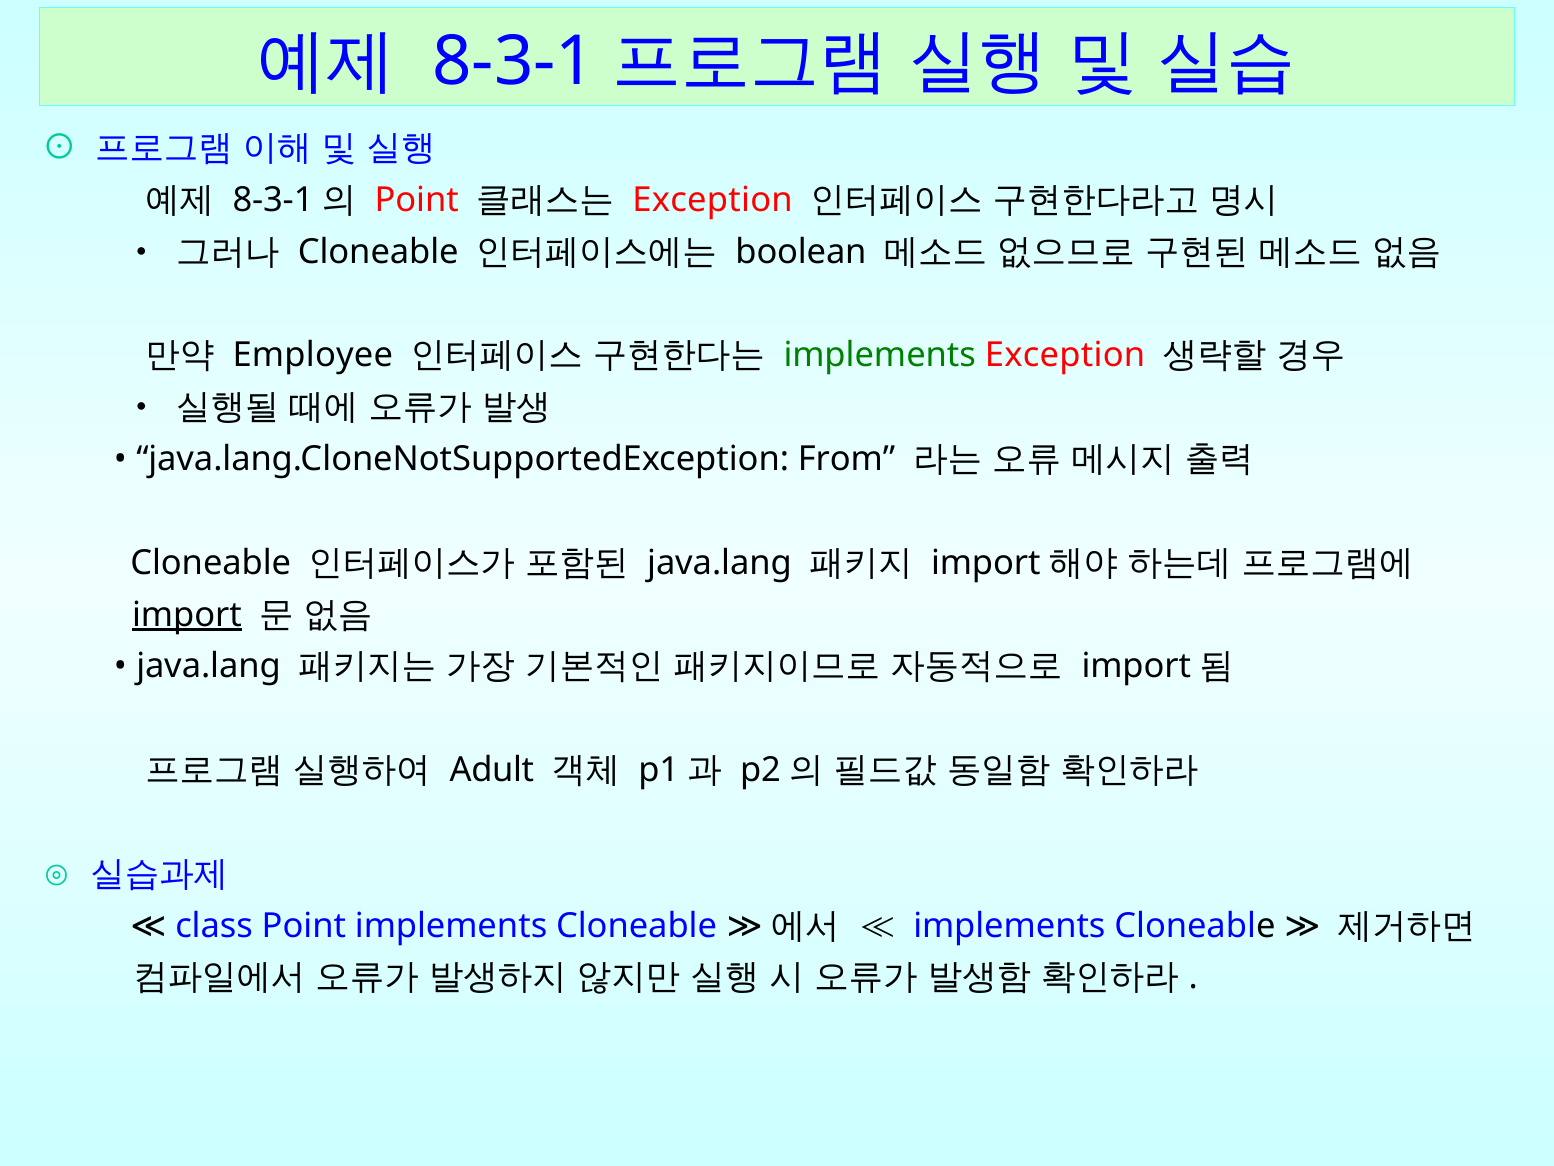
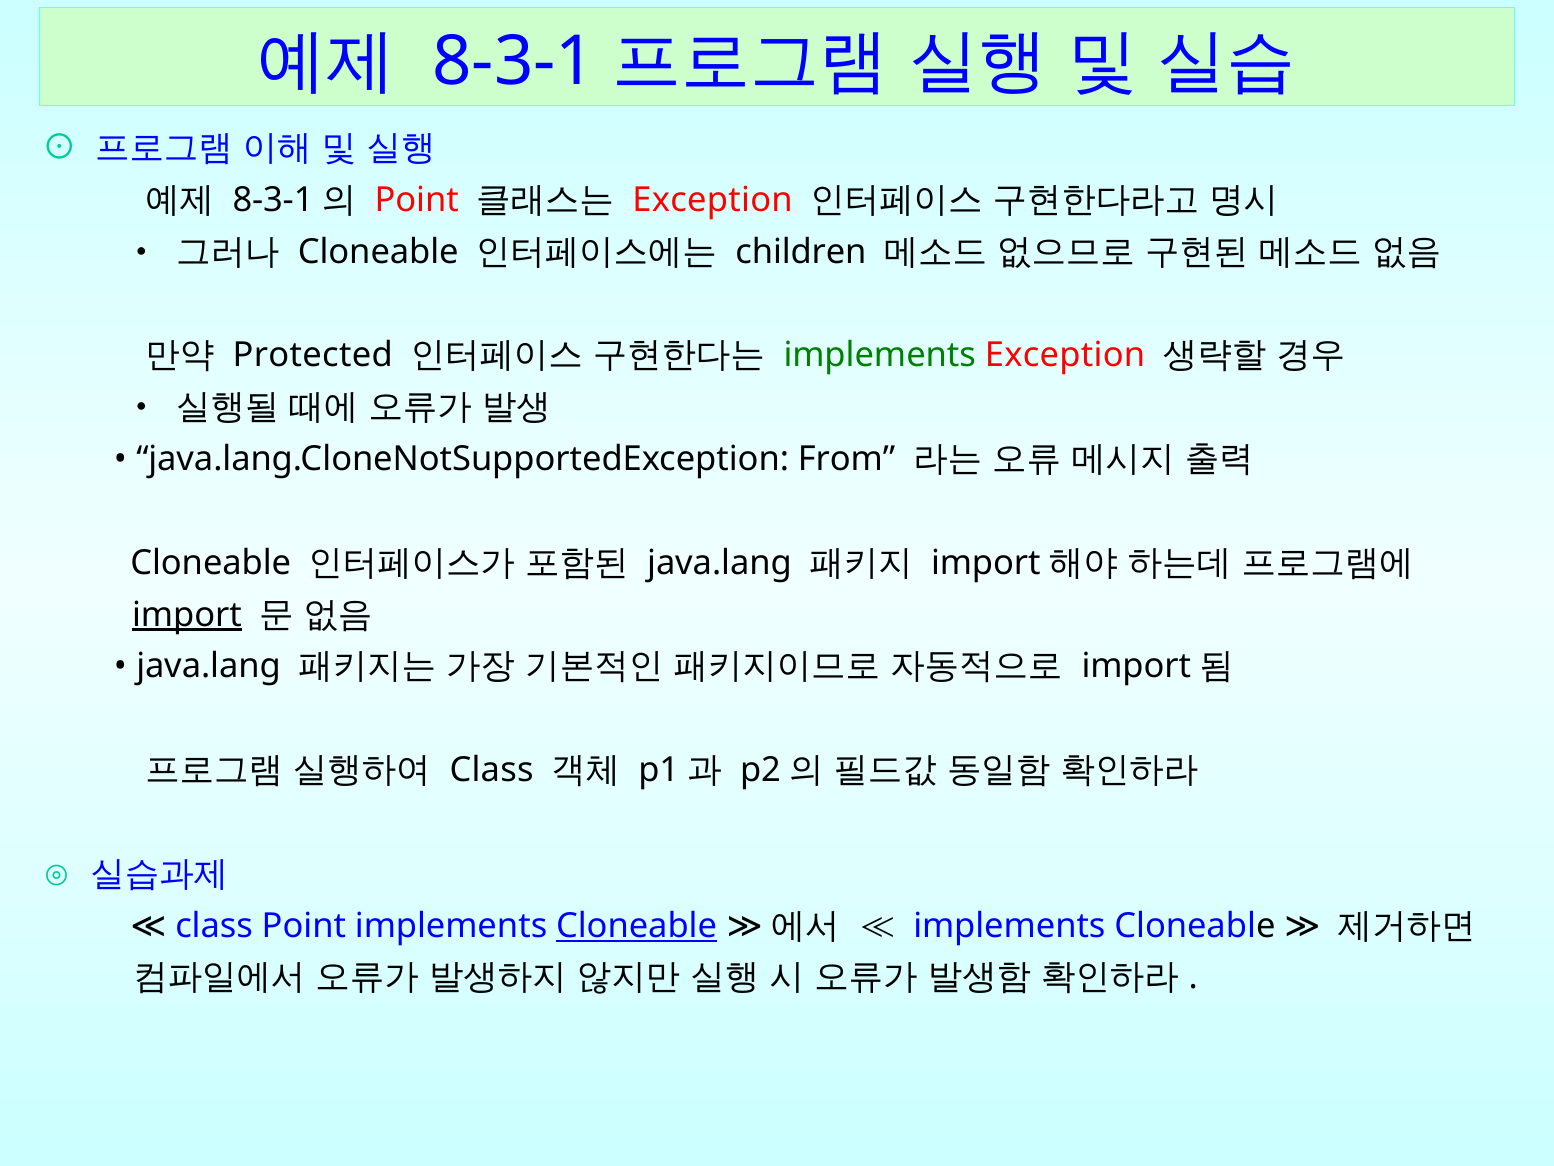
boolean: boolean -> children
Employee: Employee -> Protected
Adult at (492, 770): Adult -> Class
Cloneable at (637, 925) underline: none -> present
